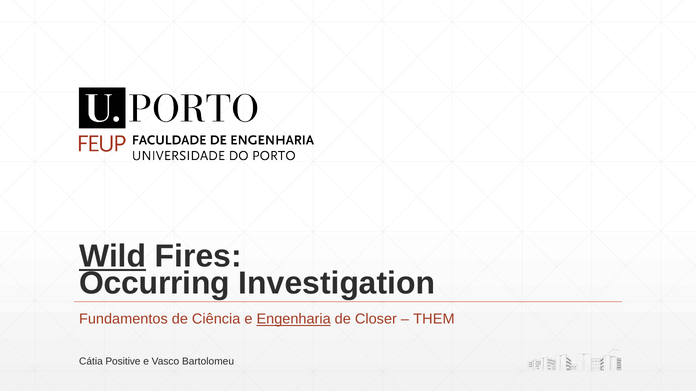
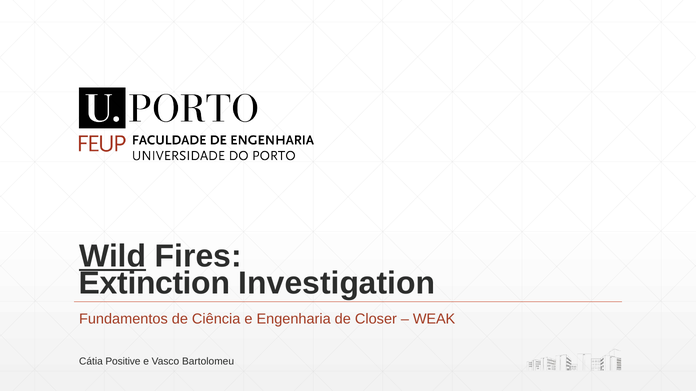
Occurring: Occurring -> Extinction
Engenharia underline: present -> none
THEM: THEM -> WEAK
